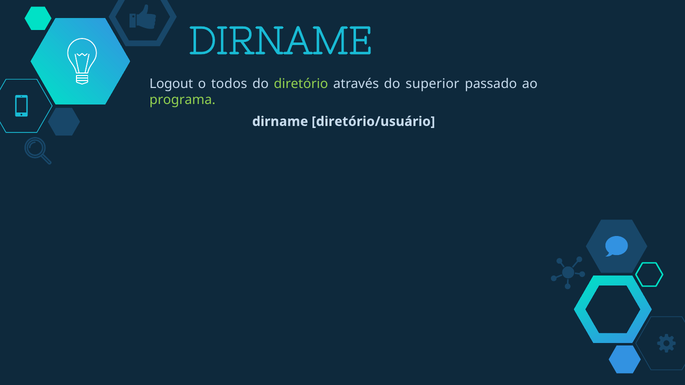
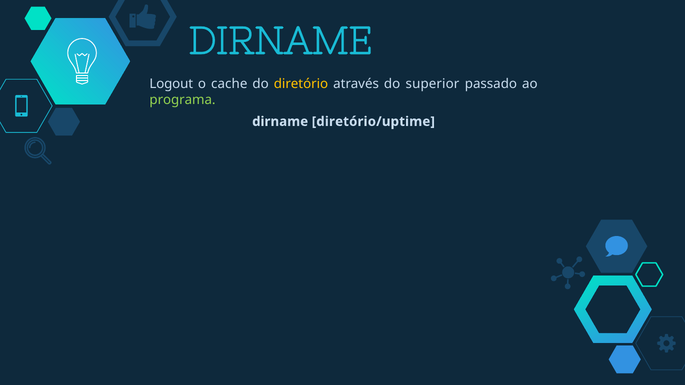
todos: todos -> cache
diretório colour: light green -> yellow
diretório/usuário: diretório/usuário -> diretório/uptime
